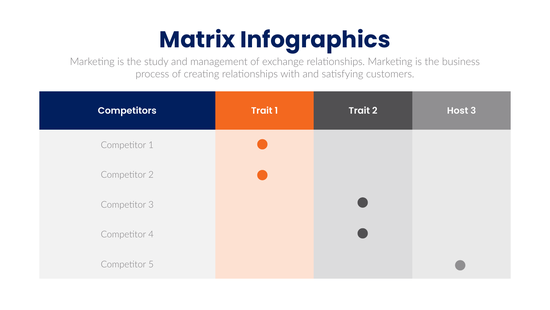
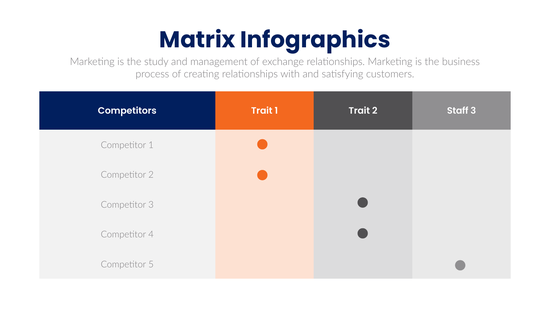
Host: Host -> Staff
